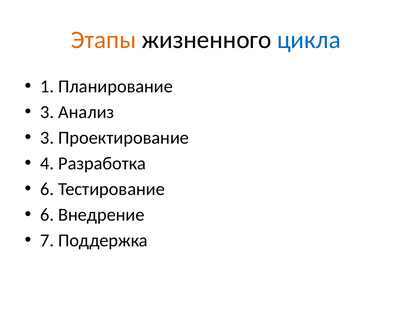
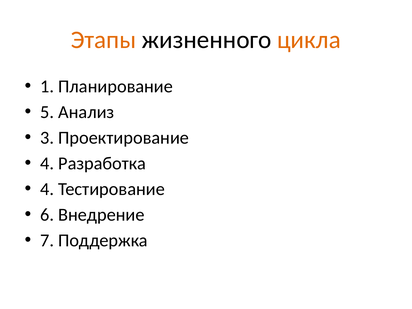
цикла colour: blue -> orange
3 at (47, 112): 3 -> 5
6 at (47, 189): 6 -> 4
